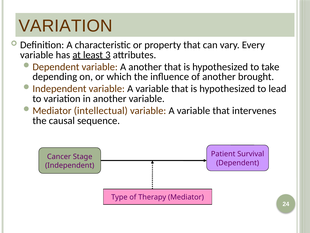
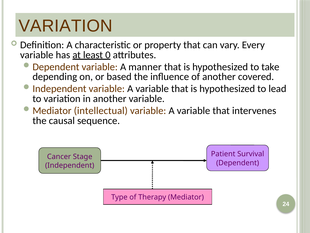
3: 3 -> 0
A another: another -> manner
which: which -> based
brought: brought -> covered
